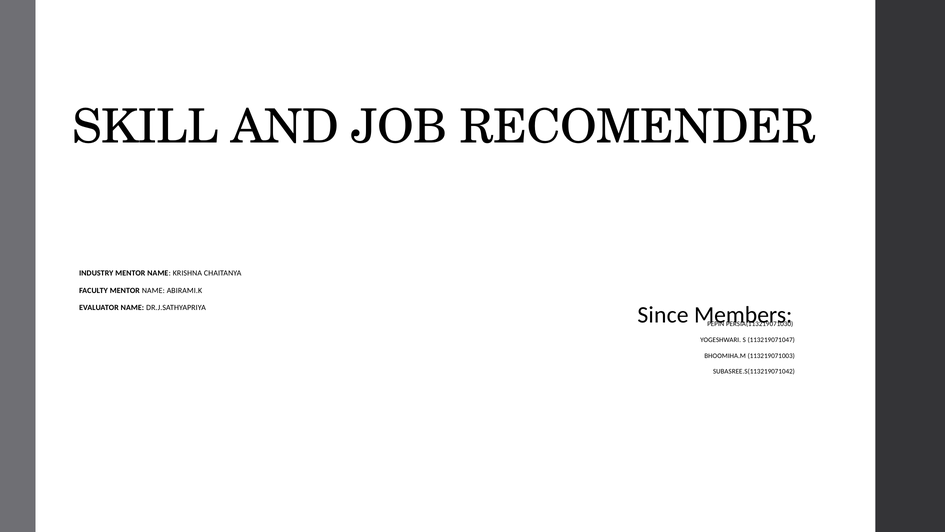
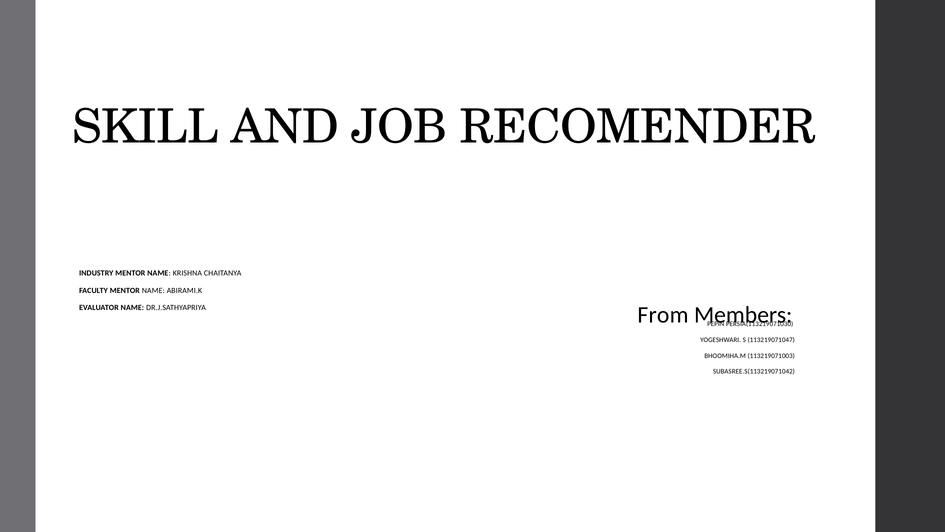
Since: Since -> From
